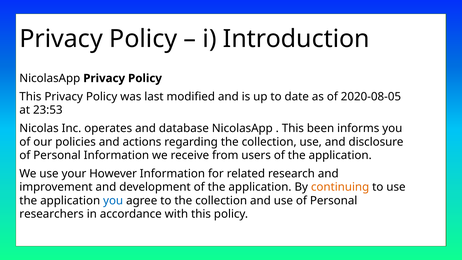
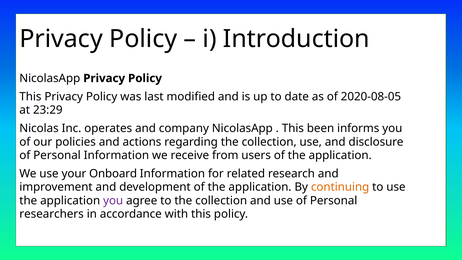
23:53: 23:53 -> 23:29
database: database -> company
However: However -> Onboard
you at (113, 201) colour: blue -> purple
